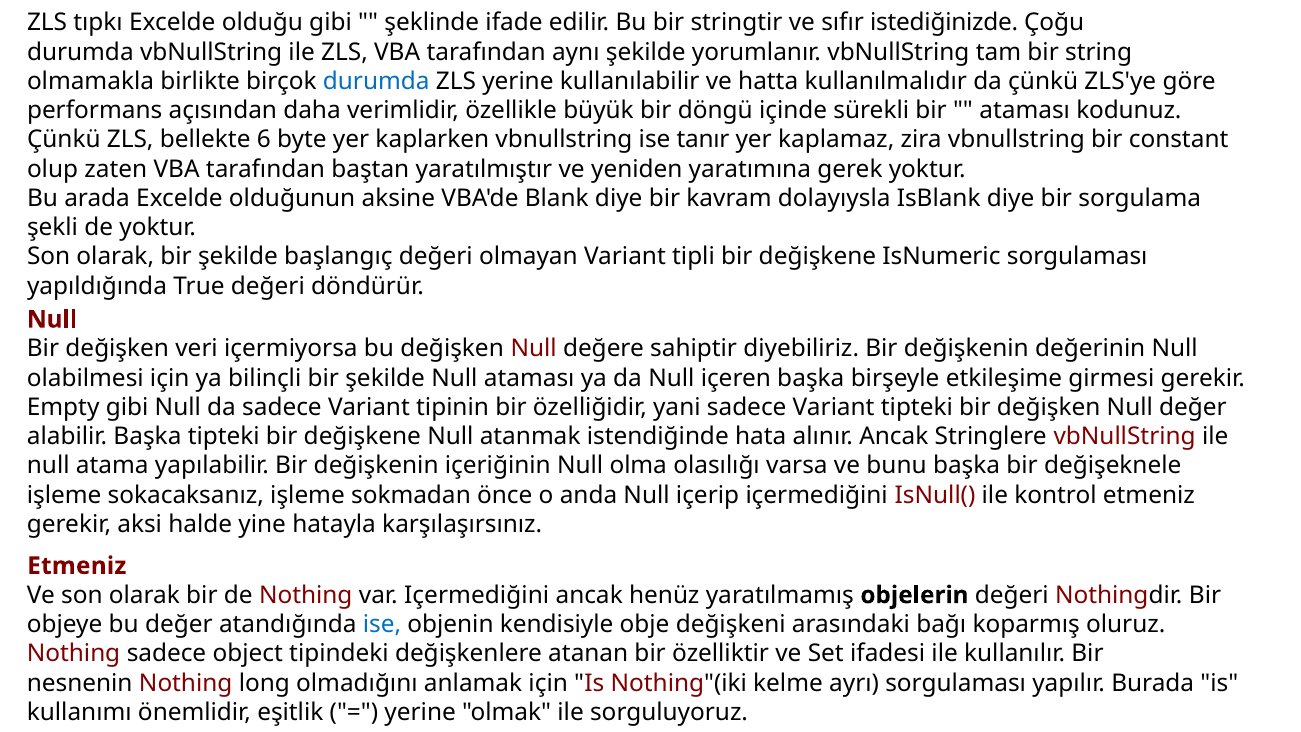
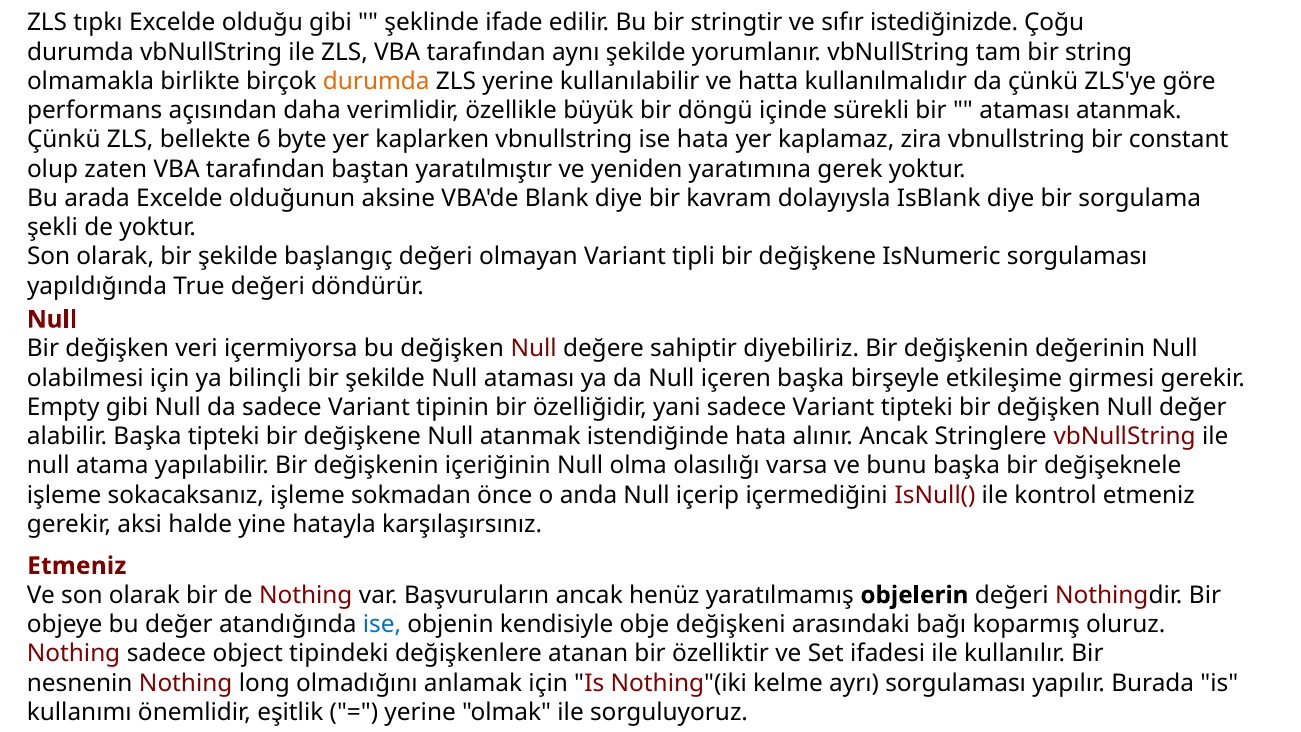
durumda at (376, 81) colour: blue -> orange
ataması kodunuz: kodunuz -> atanmak
ise tanır: tanır -> hata
var Içermediğini: Içermediğini -> Başvuruların
